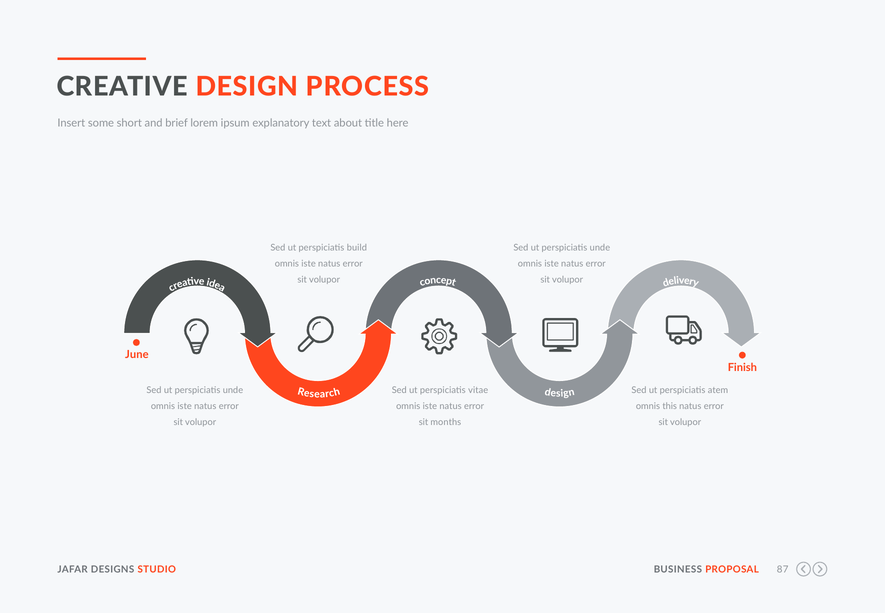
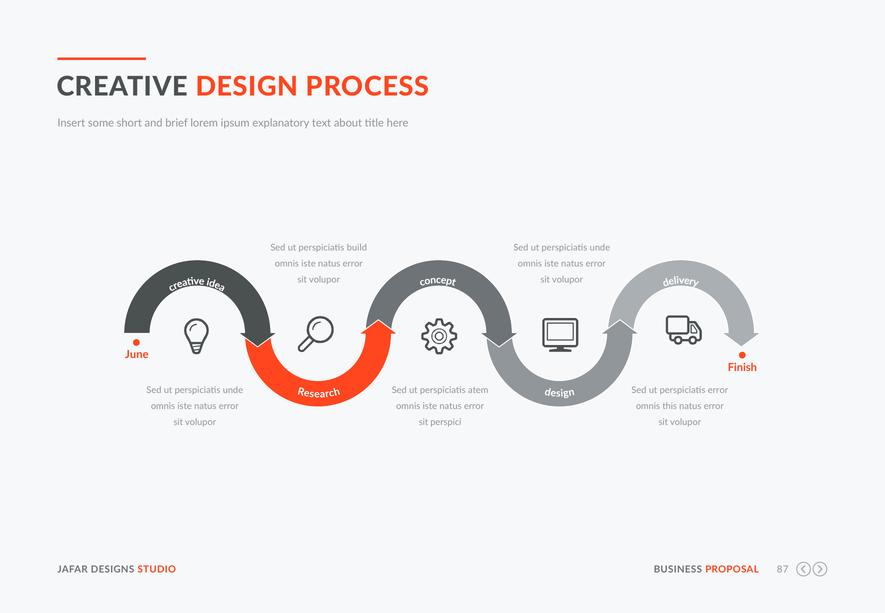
vitae: vitae -> atem
perspiciatis atem: atem -> error
months: months -> perspici
